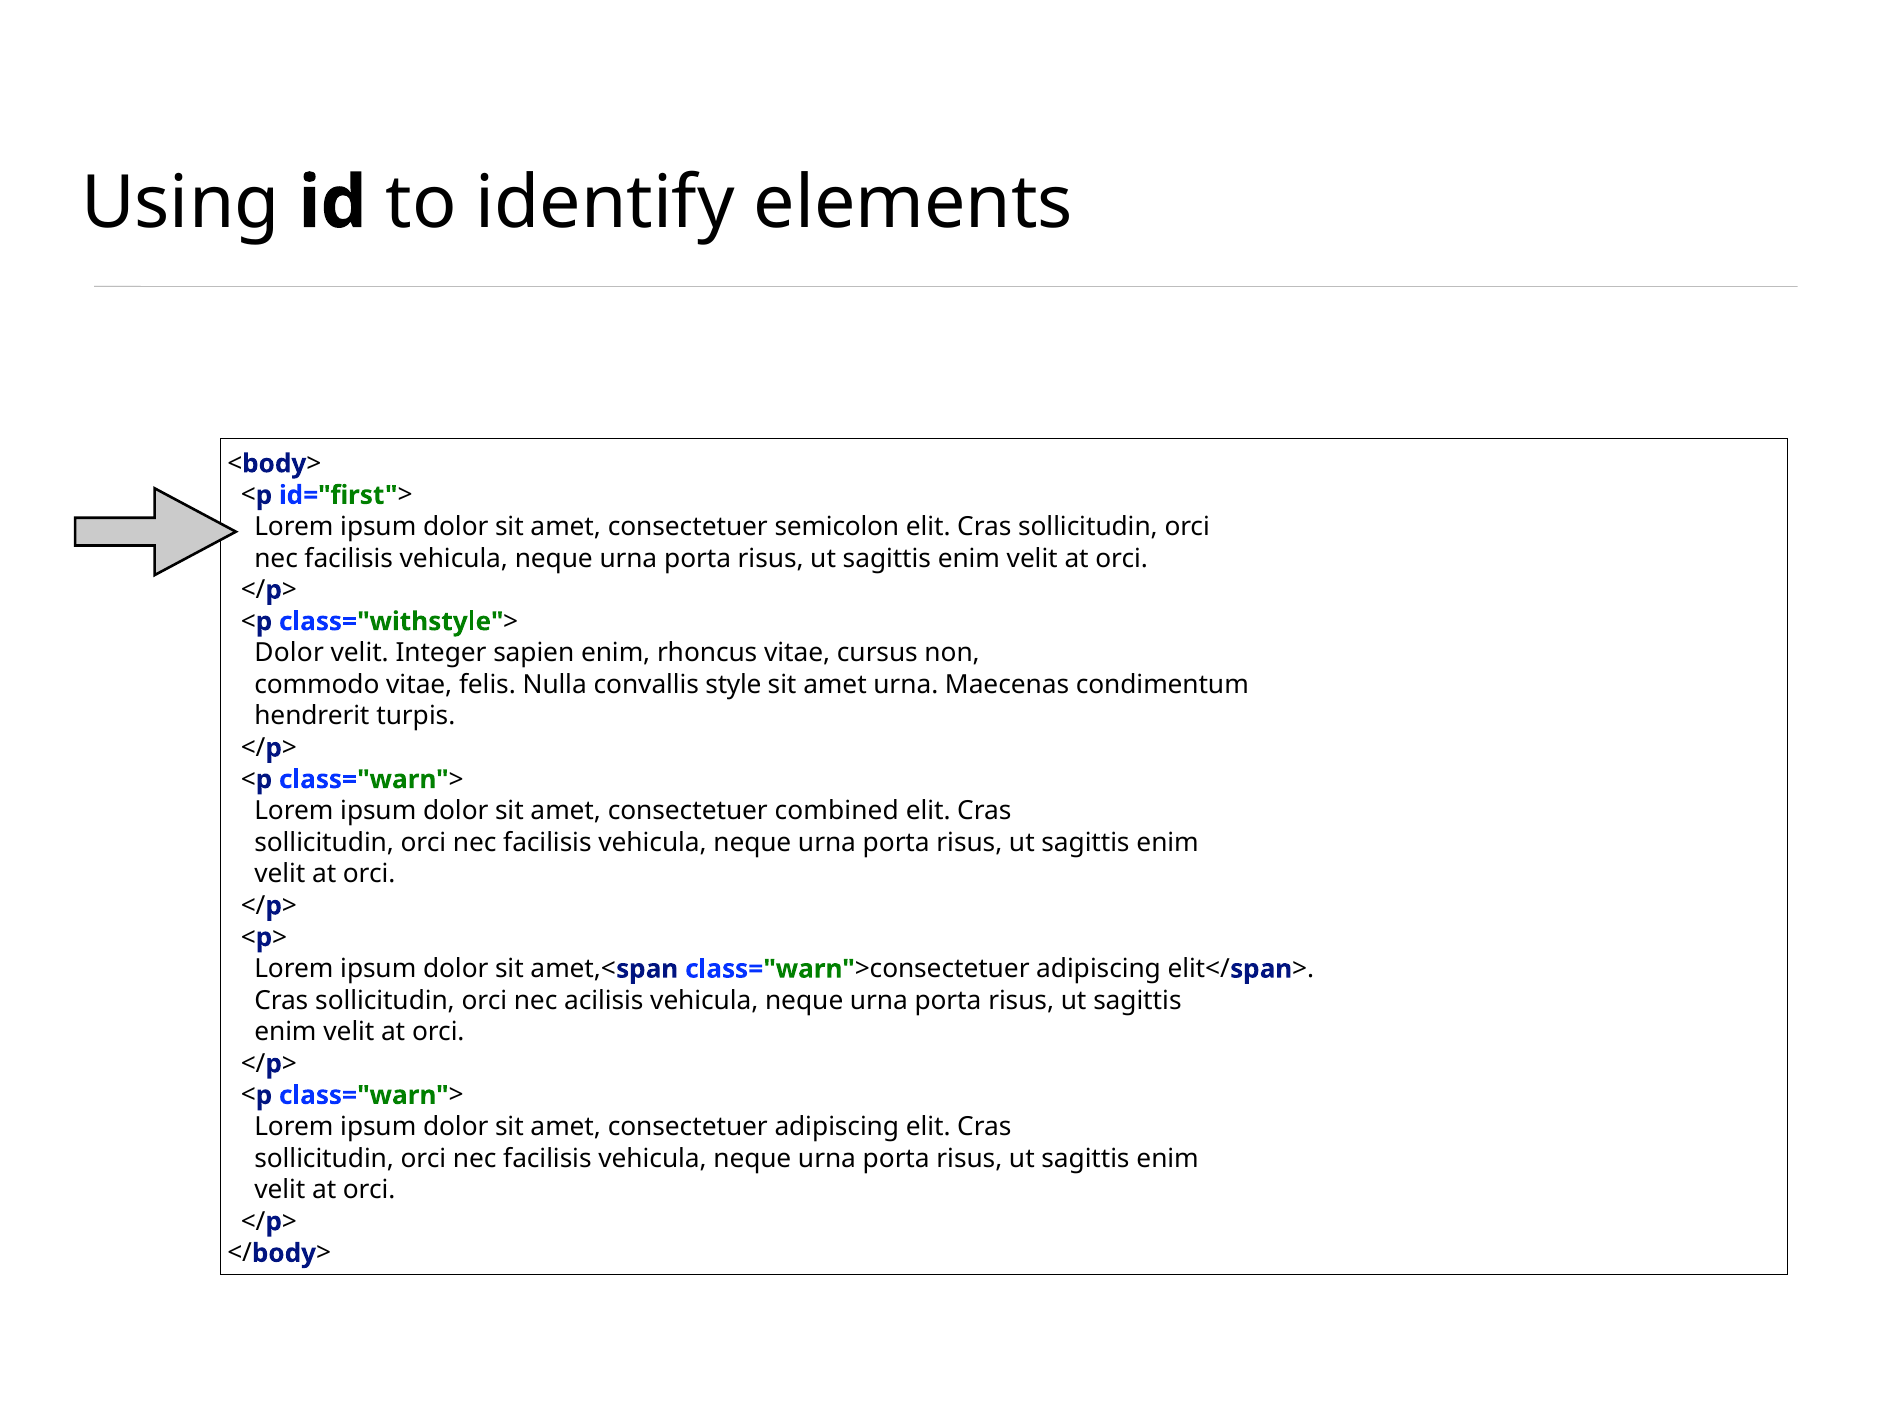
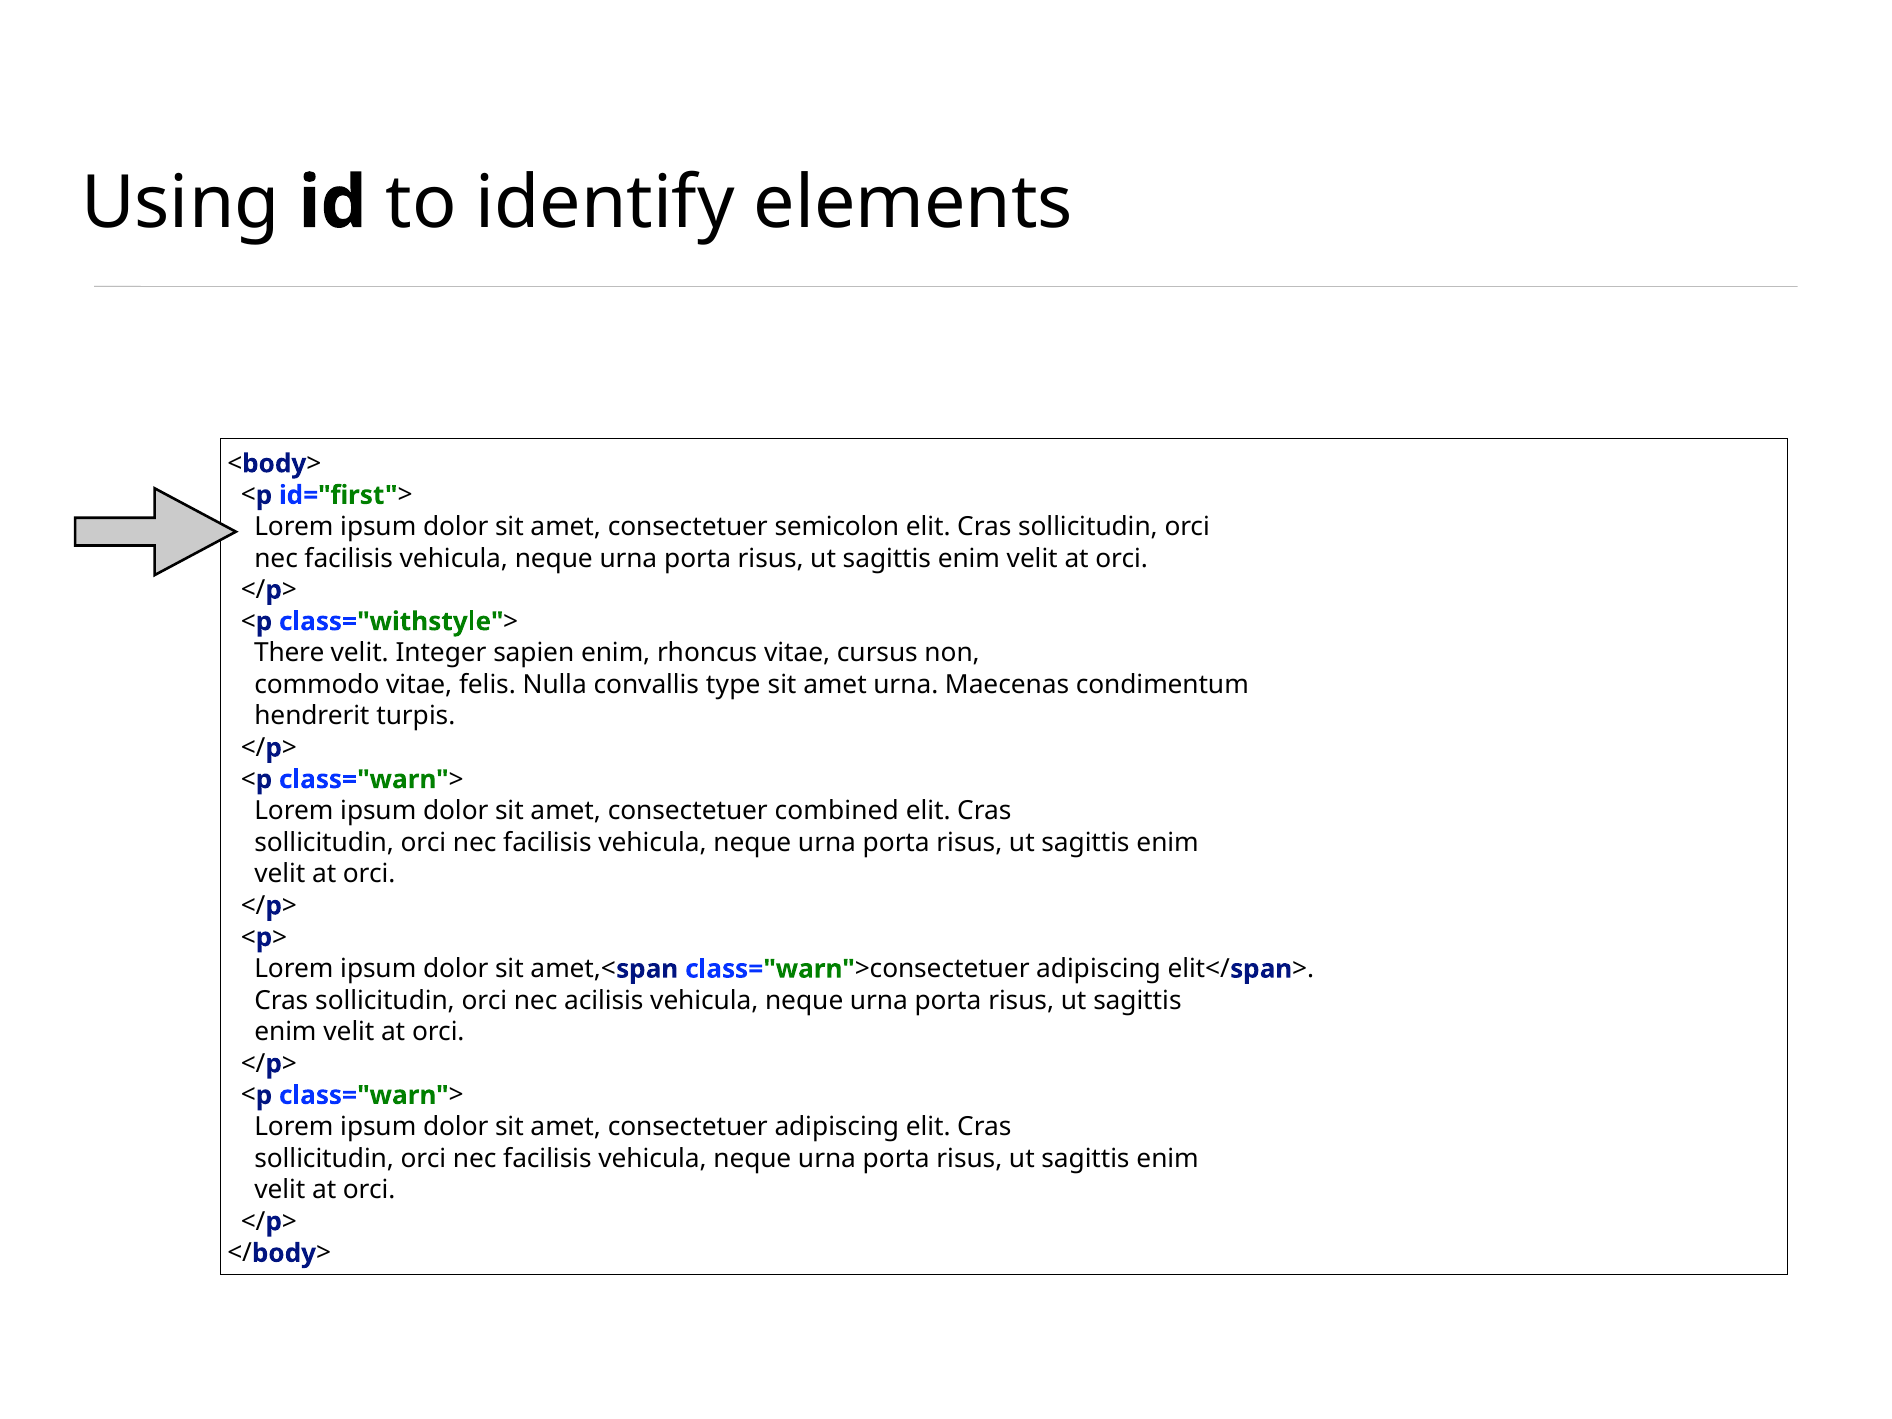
Dolor at (289, 653): Dolor -> There
style: style -> type
